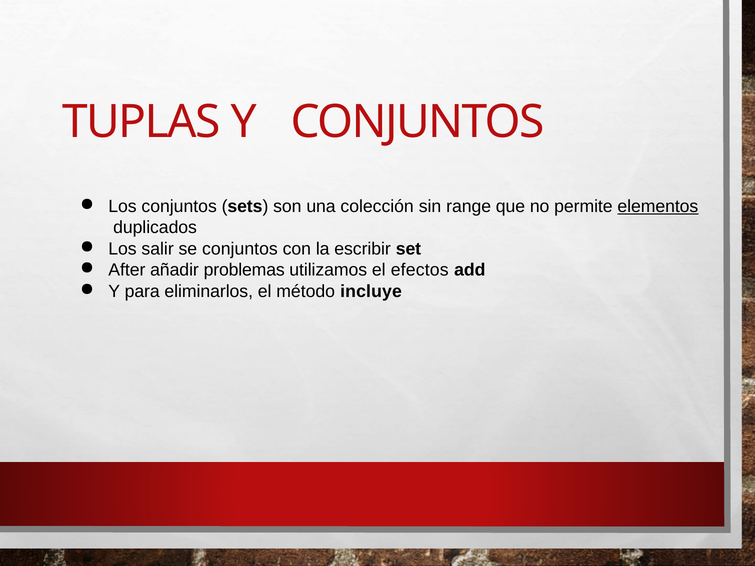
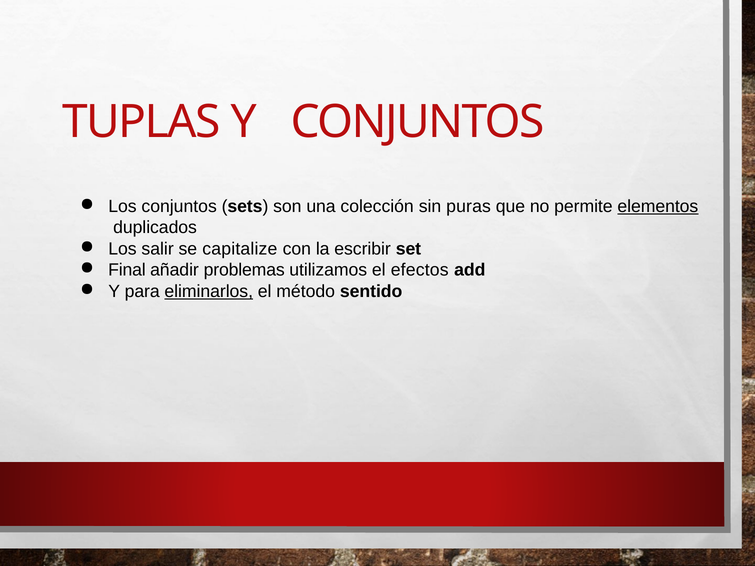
range: range -> puras
se conjuntos: conjuntos -> capitalize
After: After -> Final
eliminarlos underline: none -> present
incluye: incluye -> sentido
